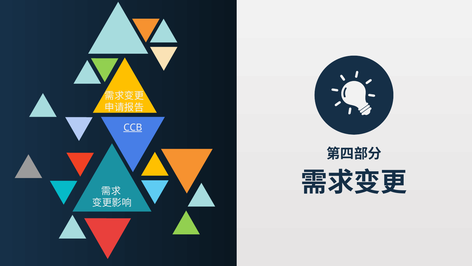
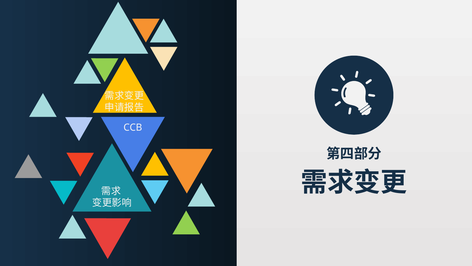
CCB underline: present -> none
